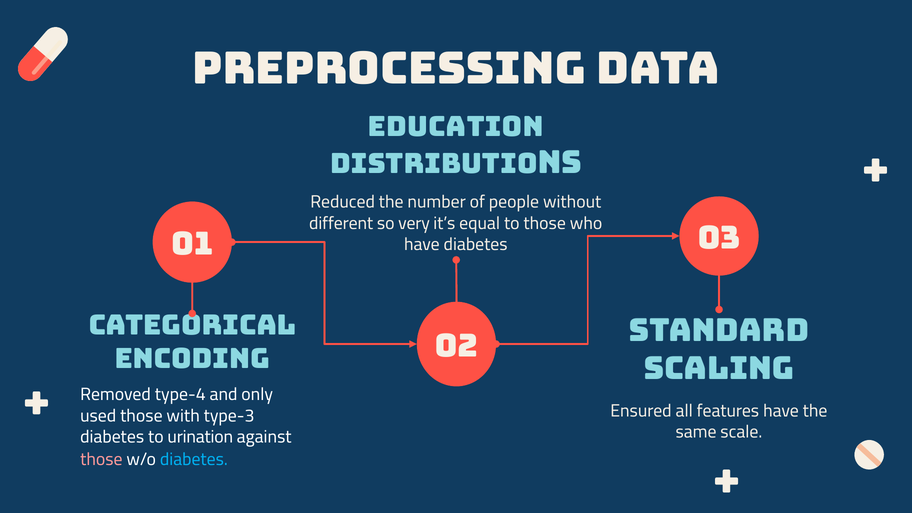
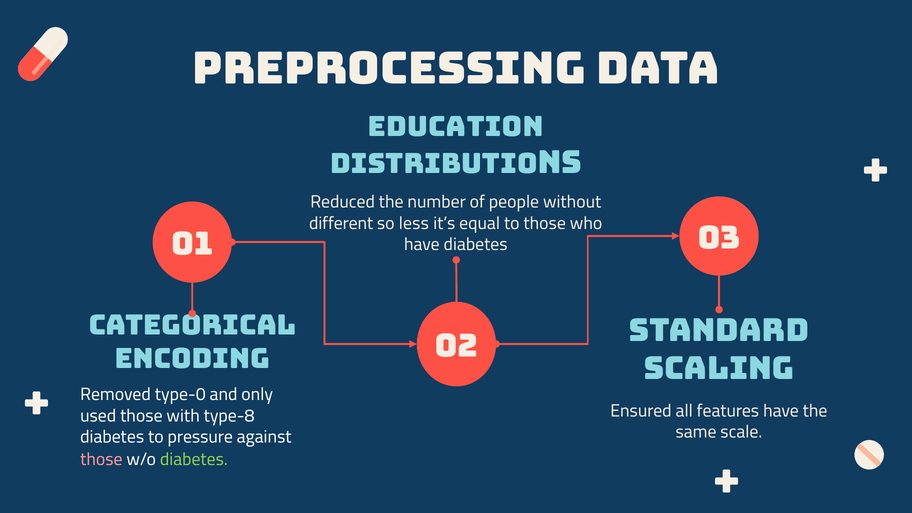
very: very -> less
type-4: type-4 -> type-0
type-3: type-3 -> type-8
urination: urination -> pressure
diabetes at (194, 460) colour: light blue -> light green
